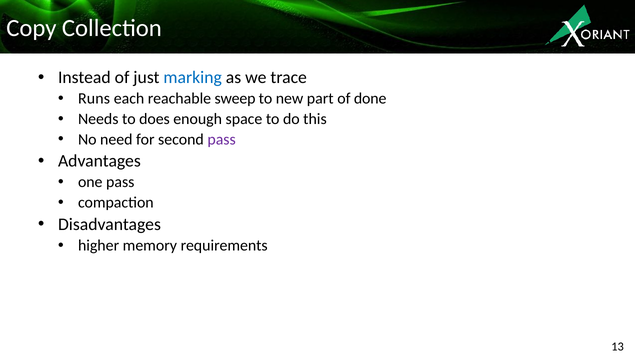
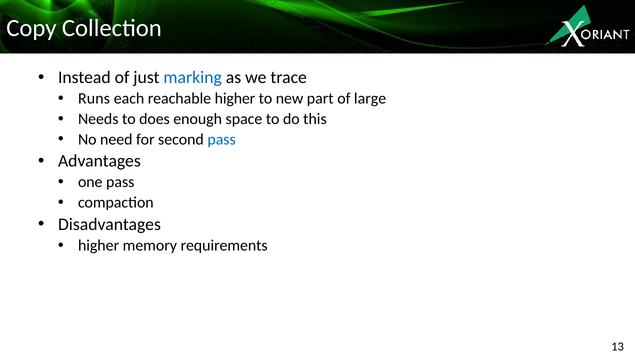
reachable sweep: sweep -> higher
done: done -> large
pass at (222, 139) colour: purple -> blue
